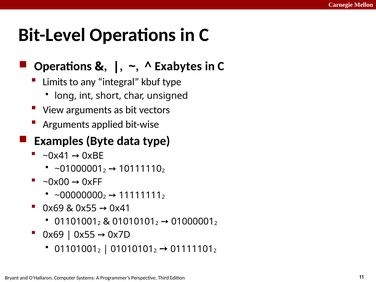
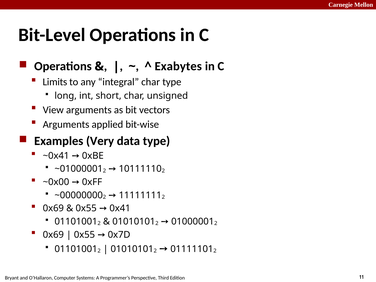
integral kbuf: kbuf -> char
Byte: Byte -> Very
